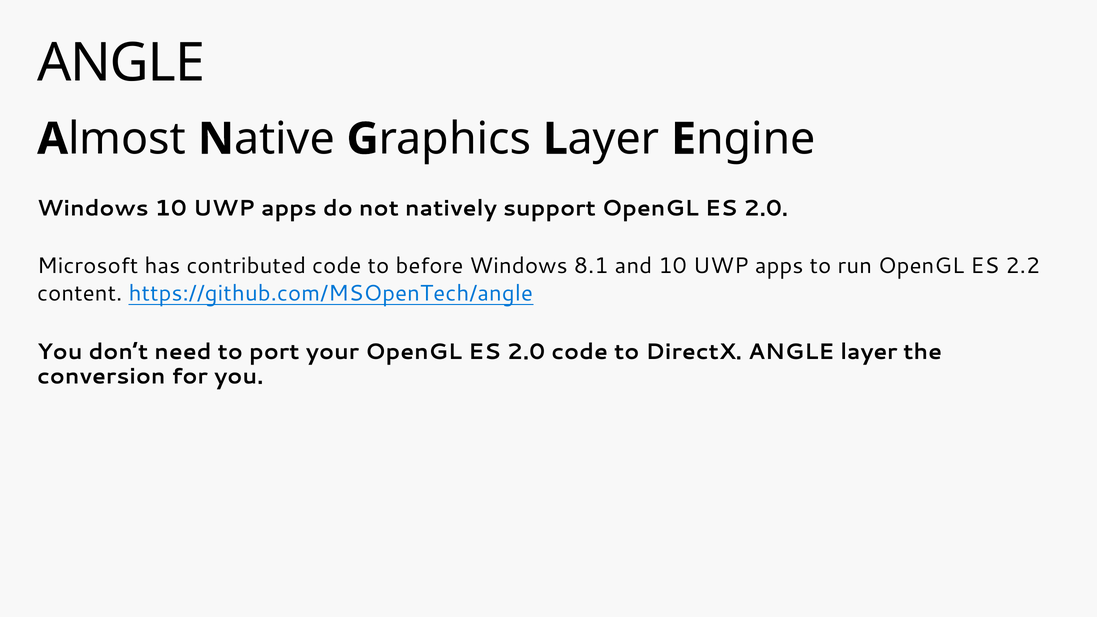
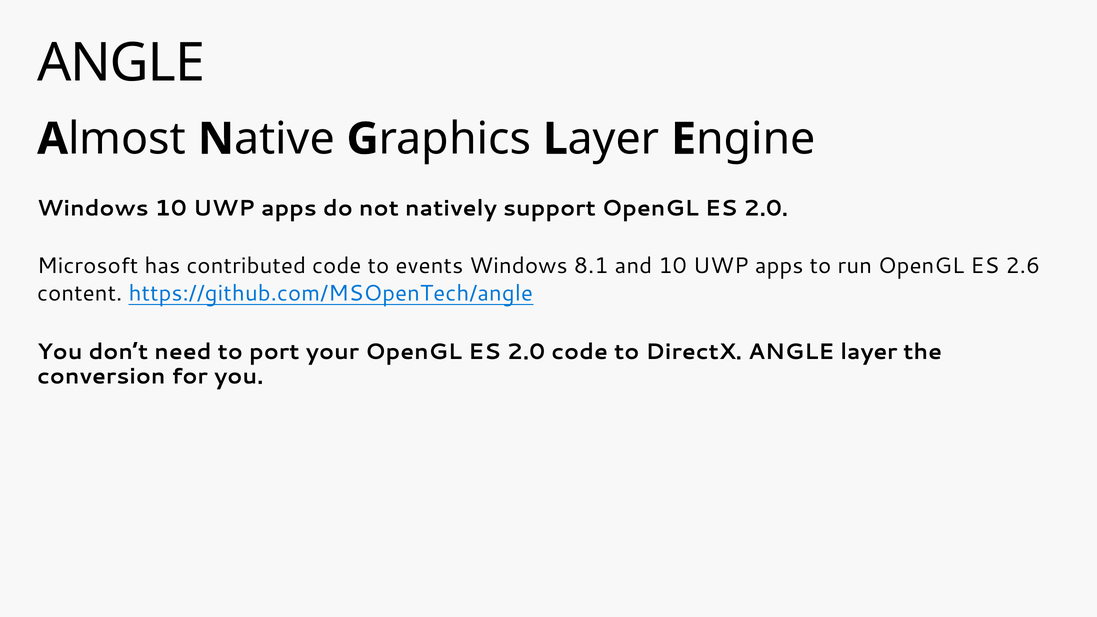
before: before -> events
2.2: 2.2 -> 2.6
